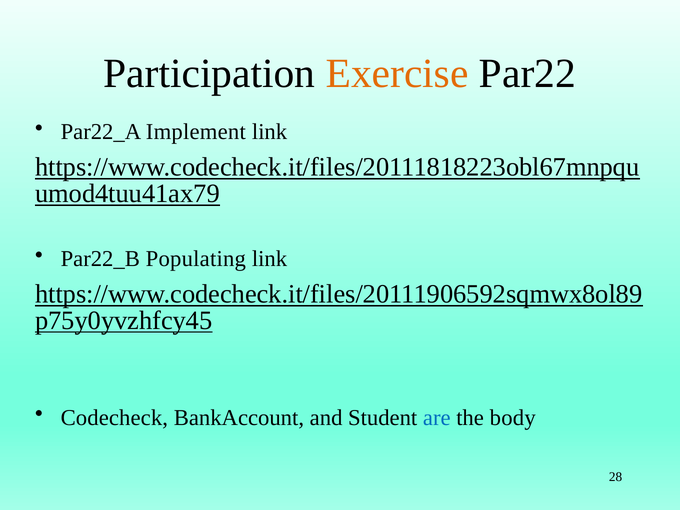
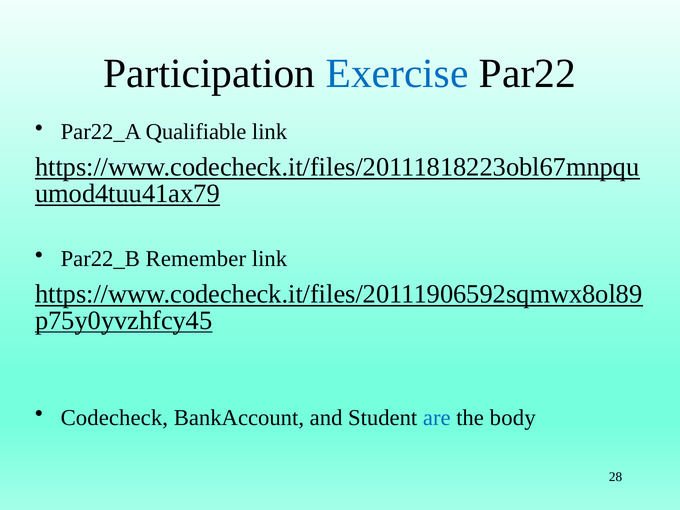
Exercise colour: orange -> blue
Implement: Implement -> Qualifiable
Populating: Populating -> Remember
